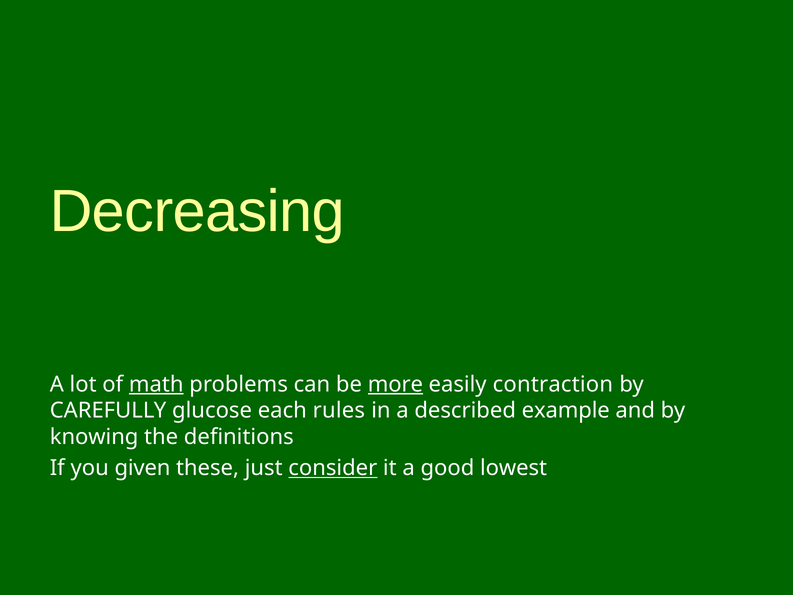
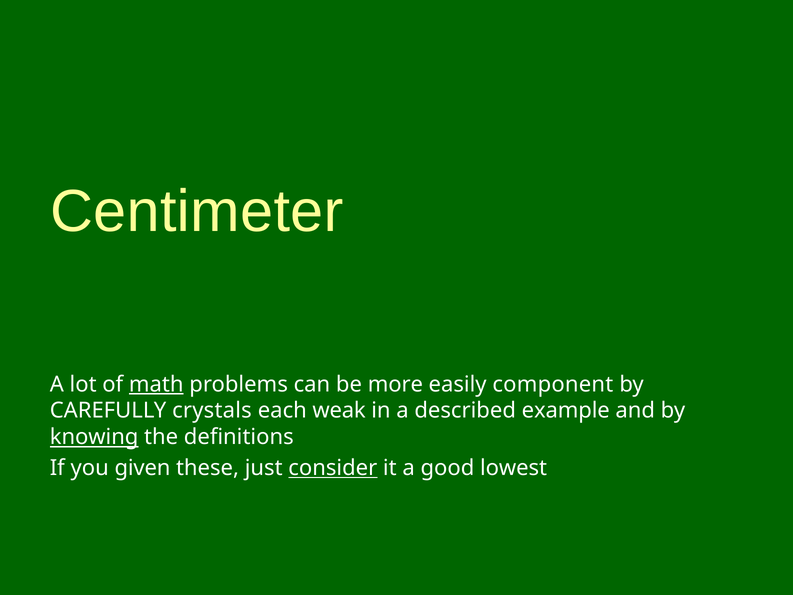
Decreasing: Decreasing -> Centimeter
more underline: present -> none
contraction: contraction -> component
glucose: glucose -> crystals
rules: rules -> weak
knowing underline: none -> present
